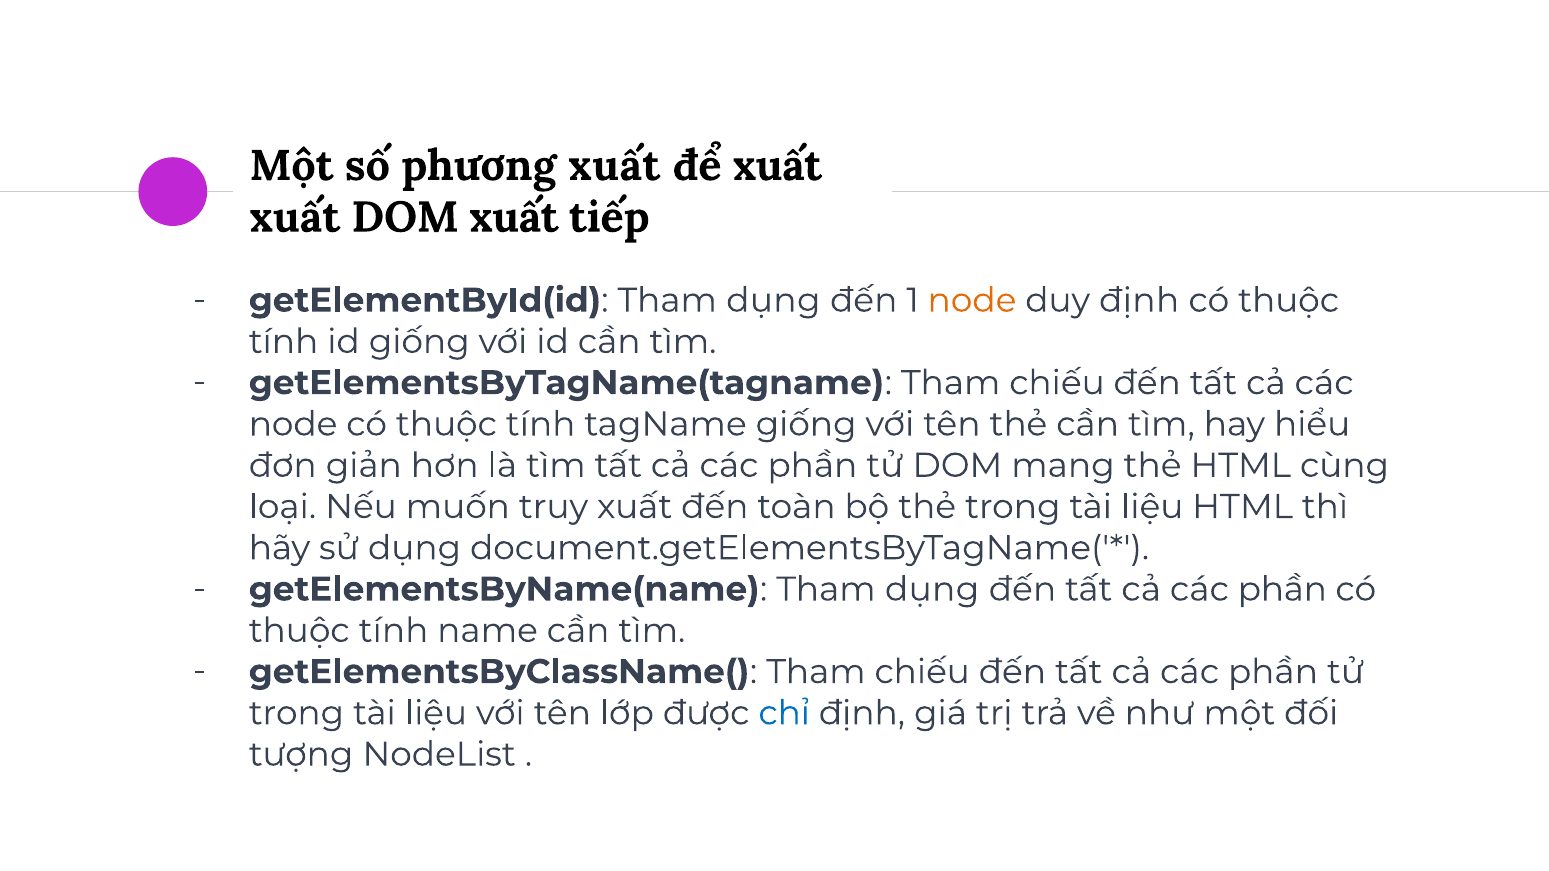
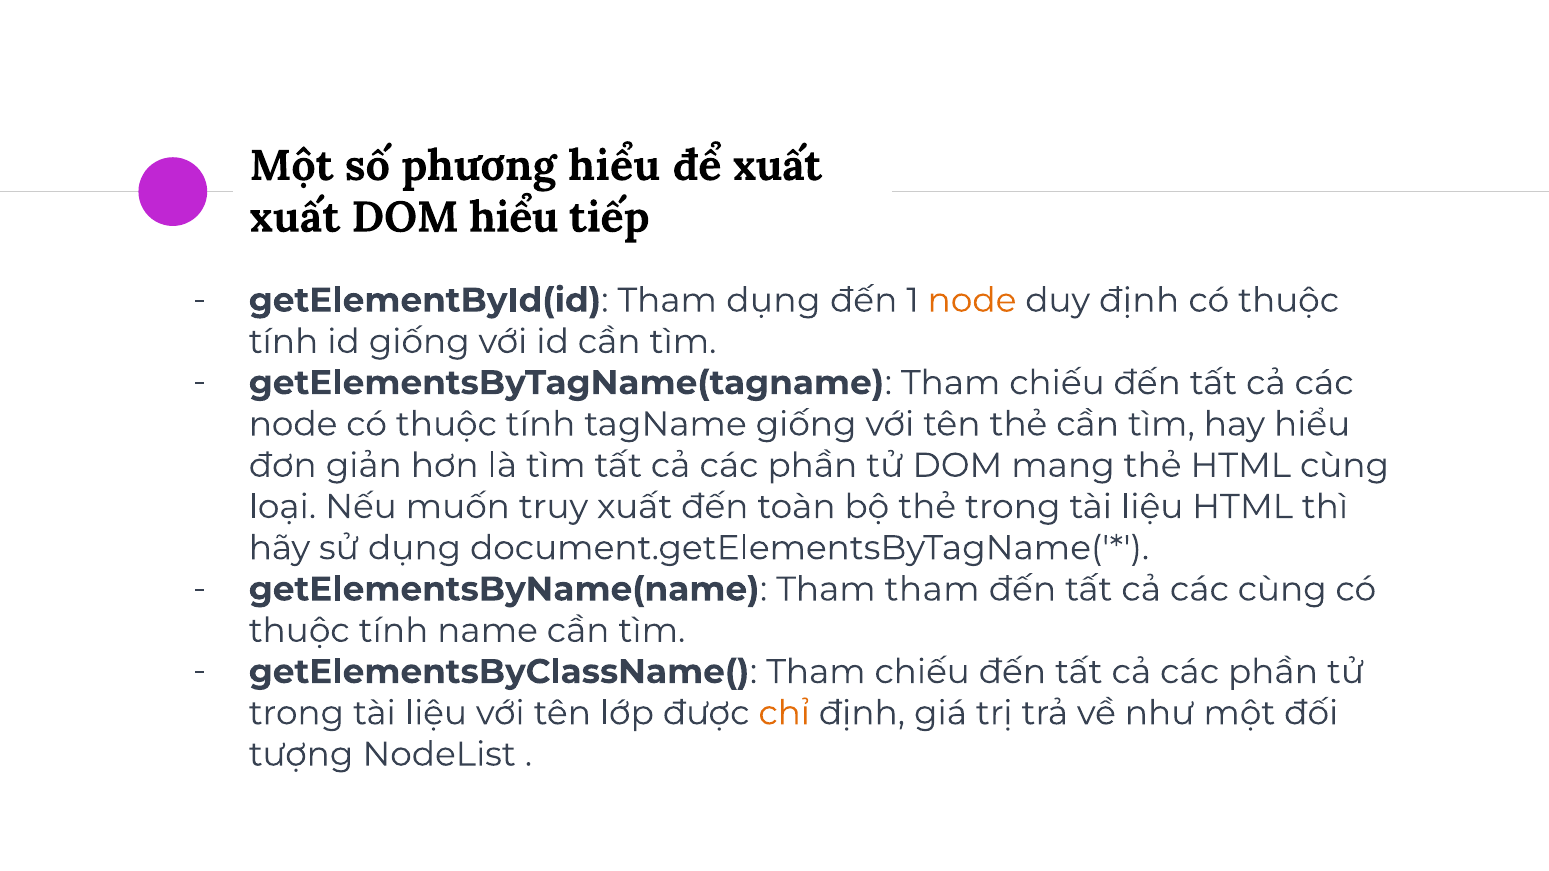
phương xuất: xuất -> hiểu
DOM xuất: xuất -> hiểu
dụng at (932, 589): dụng -> tham
phần at (1282, 589): phần -> cùng
chỉ colour: blue -> orange
